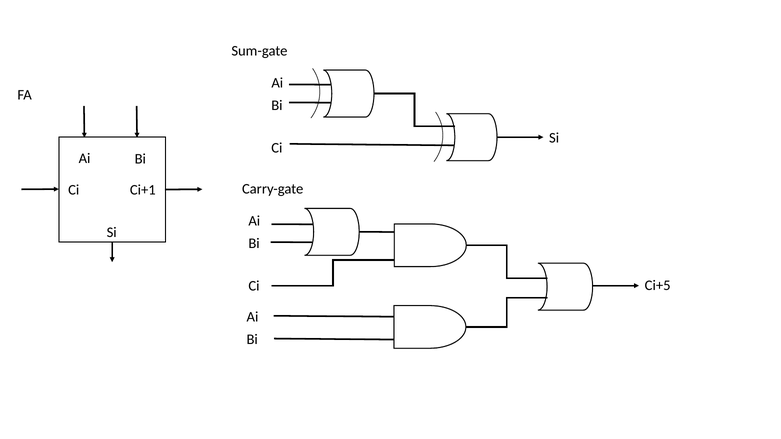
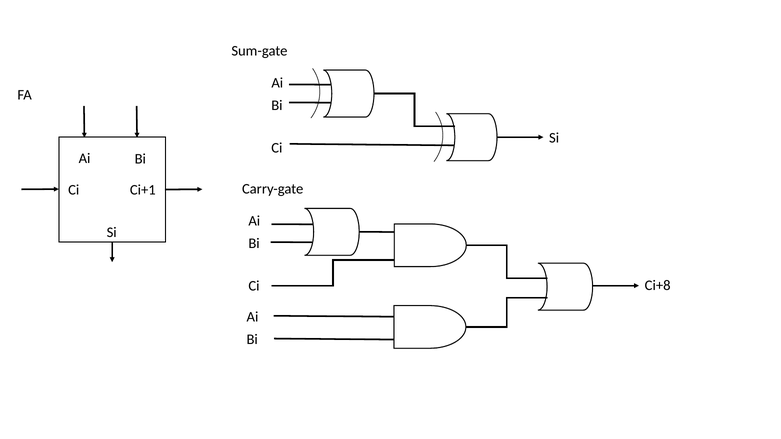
Ci+5: Ci+5 -> Ci+8
